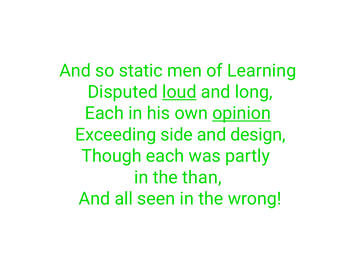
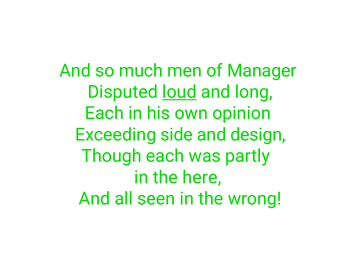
static: static -> much
Learning: Learning -> Manager
opinion underline: present -> none
than: than -> here
